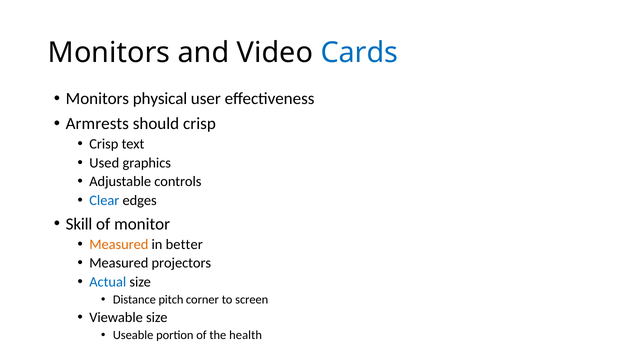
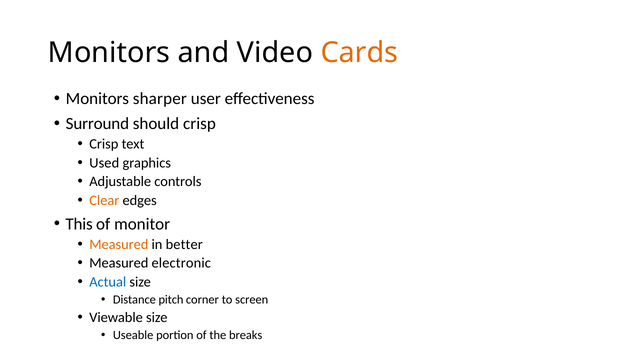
Cards colour: blue -> orange
physical: physical -> sharper
Armrests: Armrests -> Surround
Clear colour: blue -> orange
Skill: Skill -> This
projectors: projectors -> electronic
health: health -> breaks
